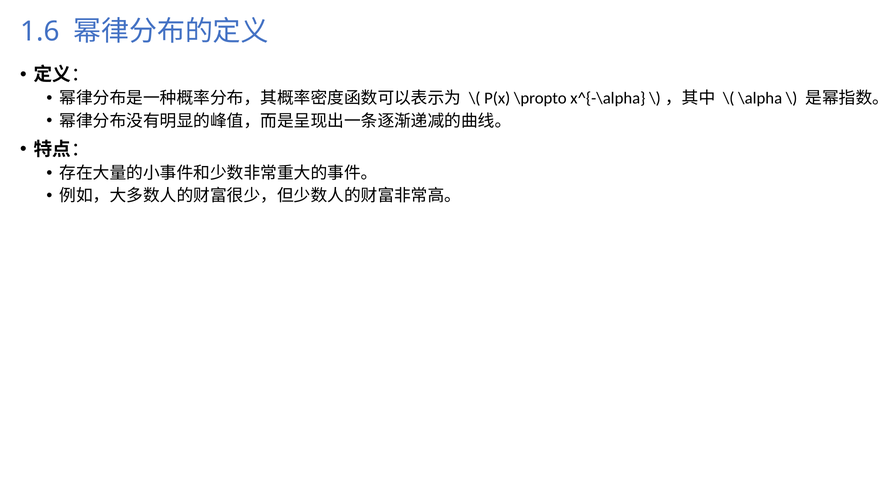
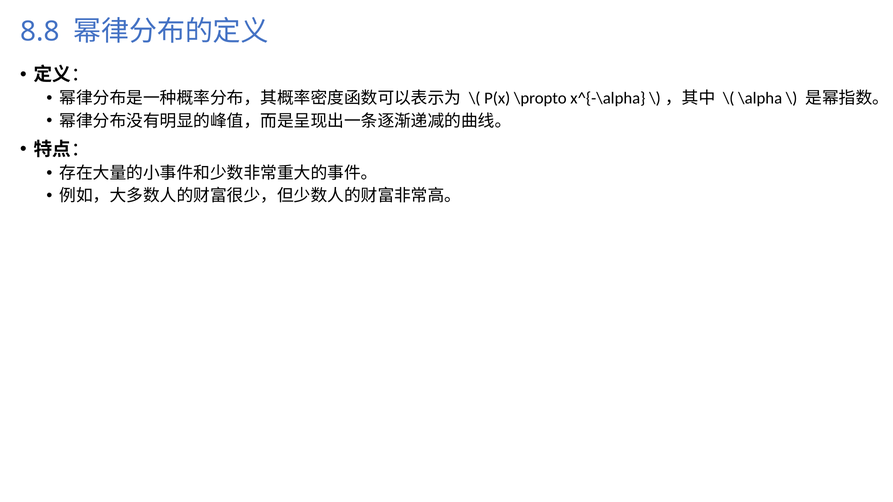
1.6: 1.6 -> 8.8
